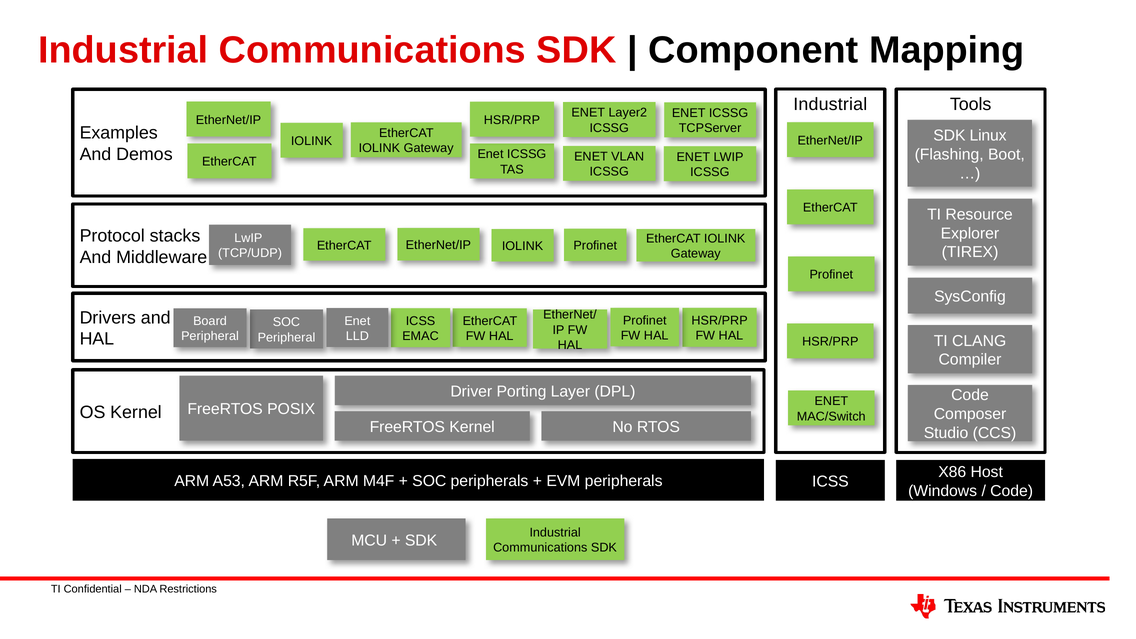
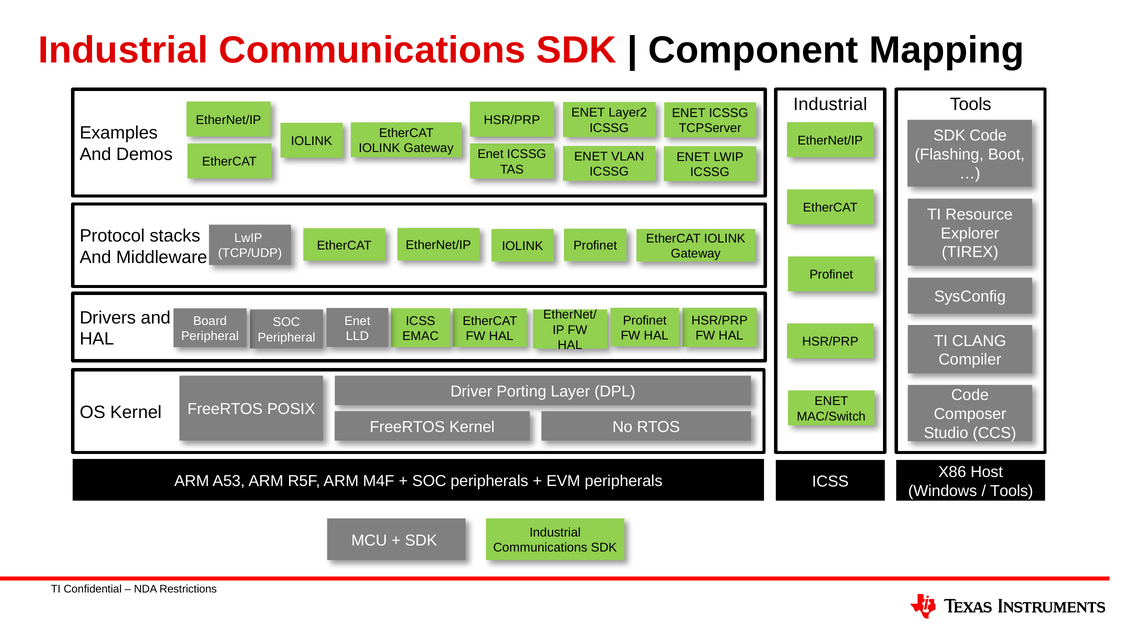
SDK Linux: Linux -> Code
Code at (1012, 491): Code -> Tools
